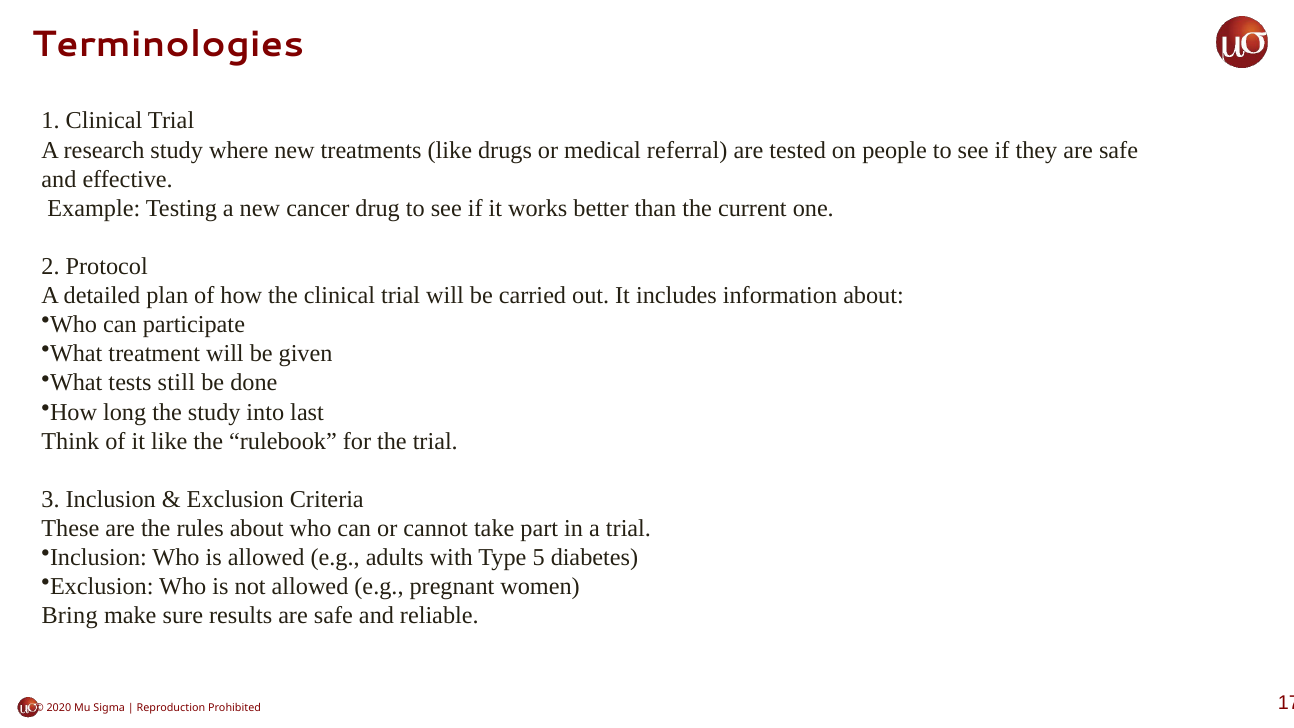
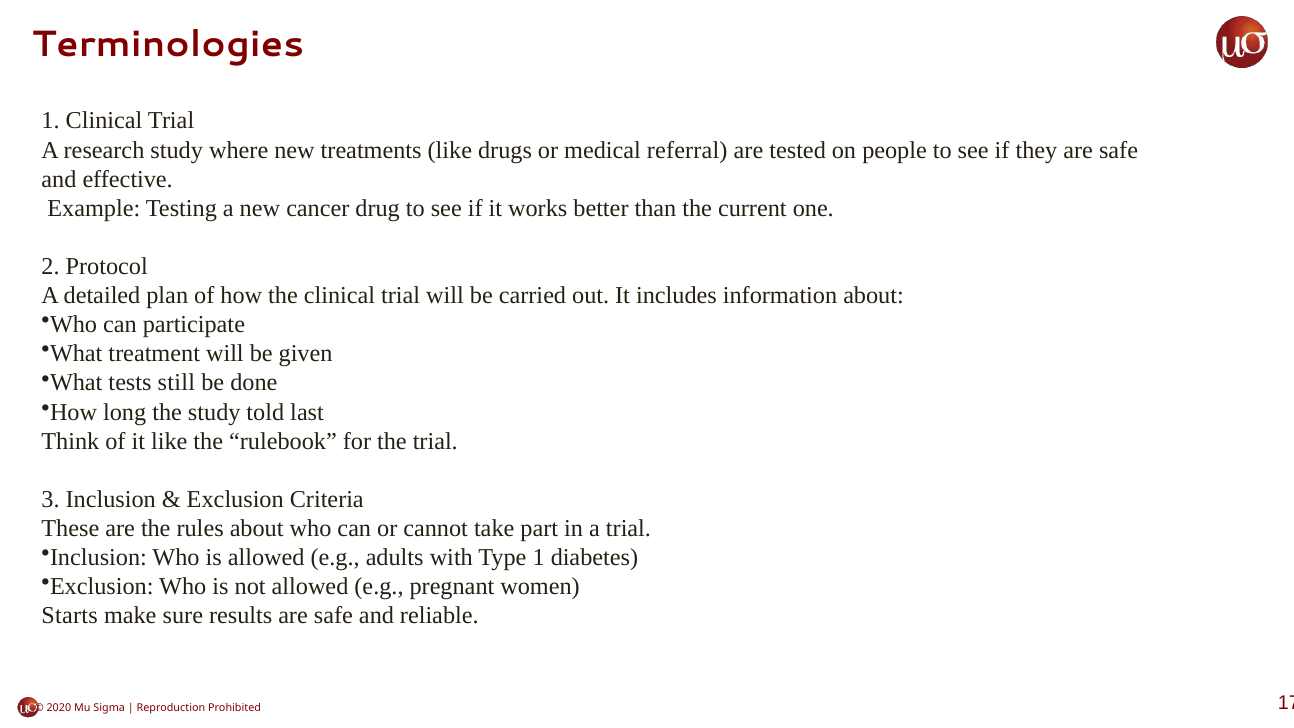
into: into -> told
Type 5: 5 -> 1
Bring: Bring -> Starts
